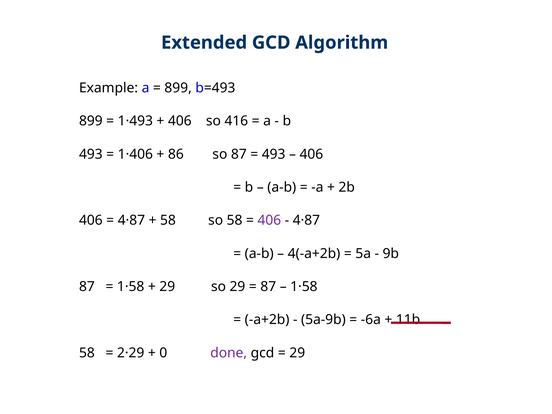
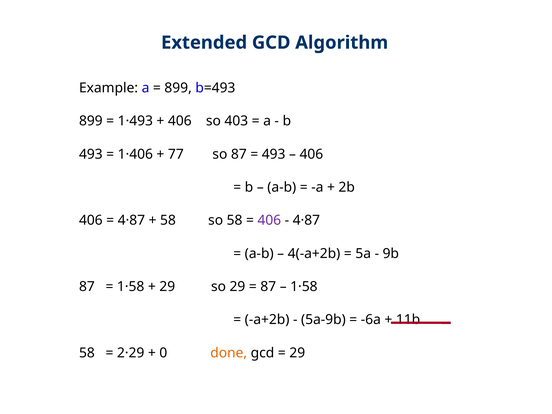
416: 416 -> 403
86: 86 -> 77
done colour: purple -> orange
